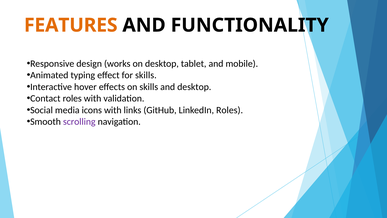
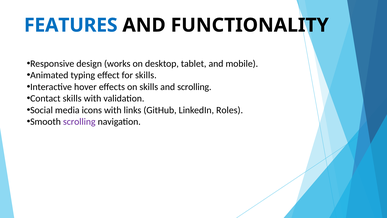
FEATURES colour: orange -> blue
and desktop: desktop -> scrolling
Contact roles: roles -> skills
